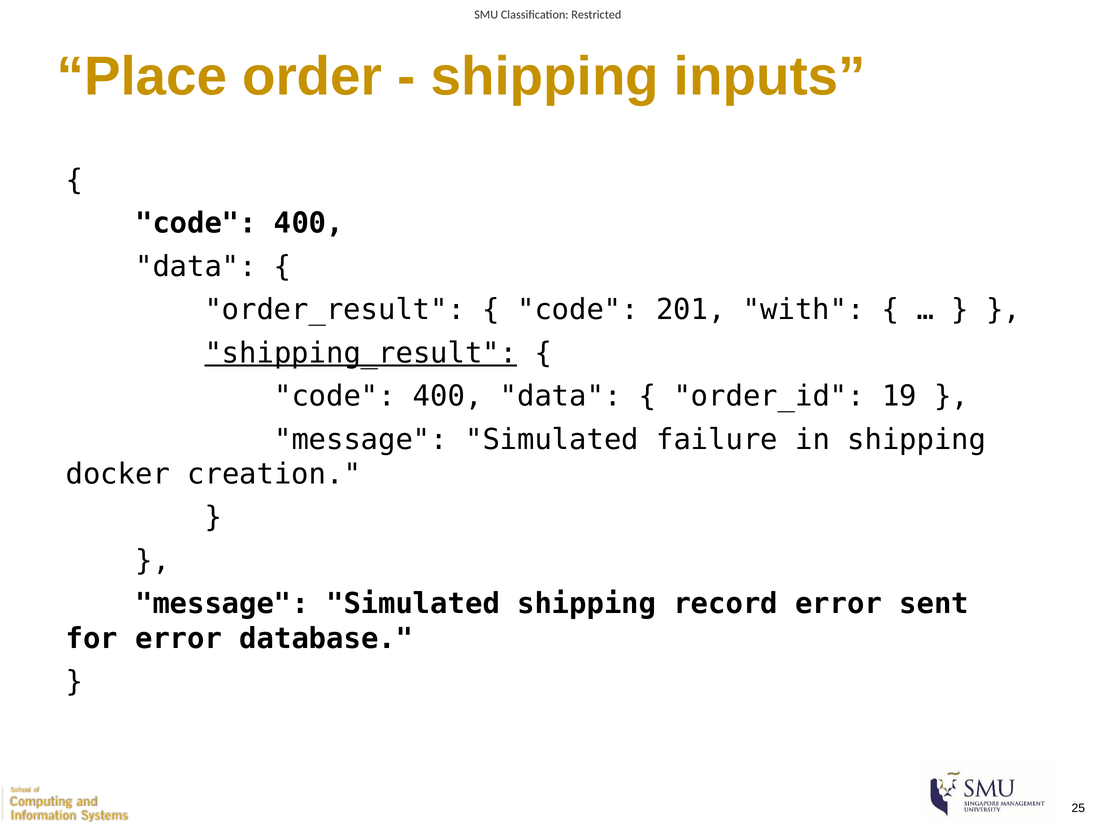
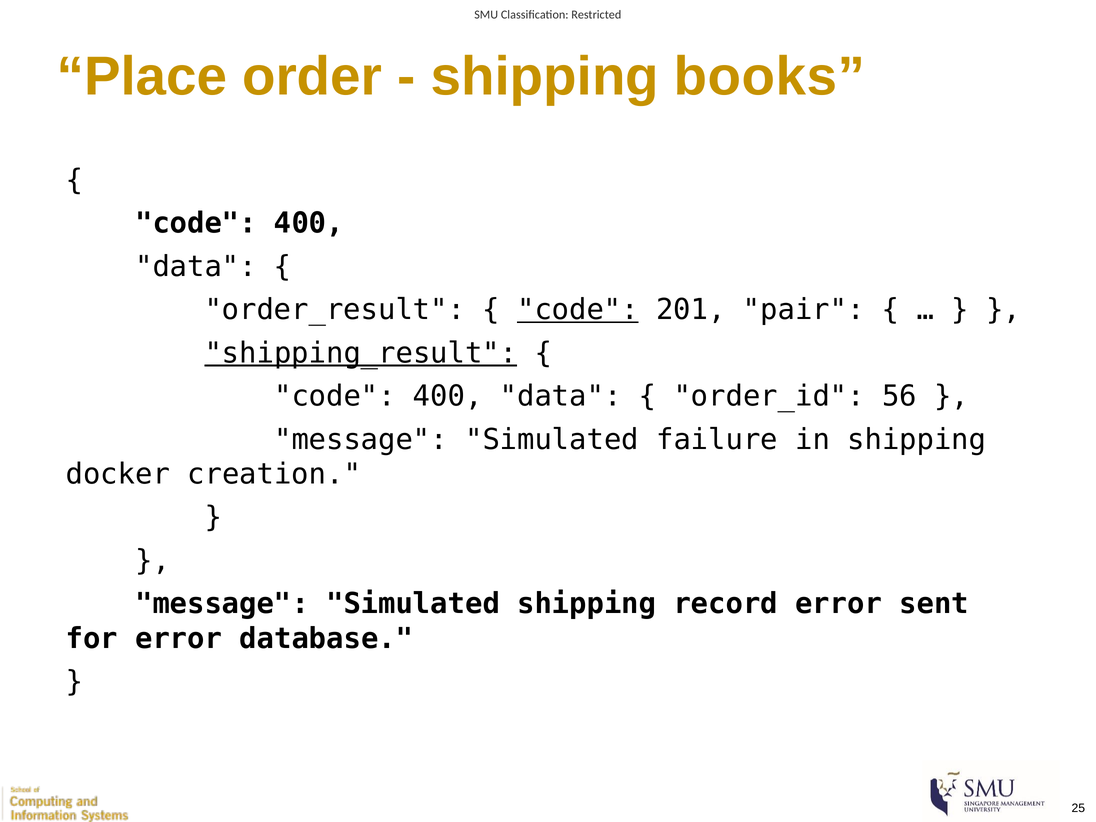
inputs: inputs -> books
code at (578, 310) underline: none -> present
with: with -> pair
19: 19 -> 56
